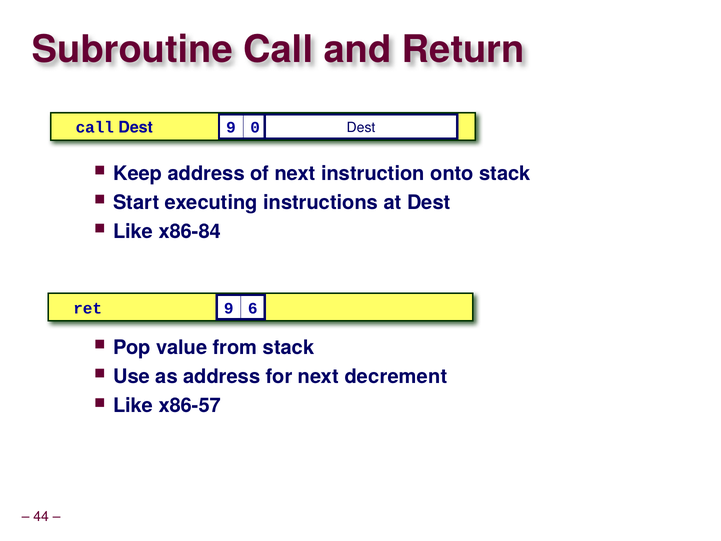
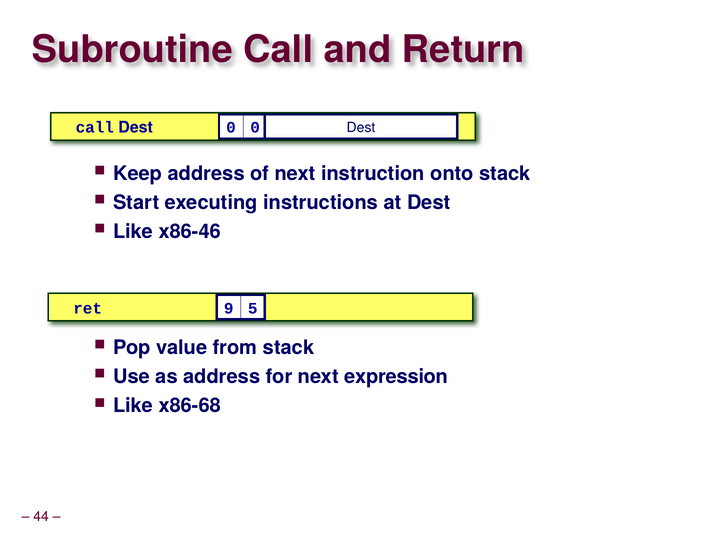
Dest 9: 9 -> 0
x86-84: x86-84 -> x86-46
6: 6 -> 5
decrement: decrement -> expression
x86-57: x86-57 -> x86-68
